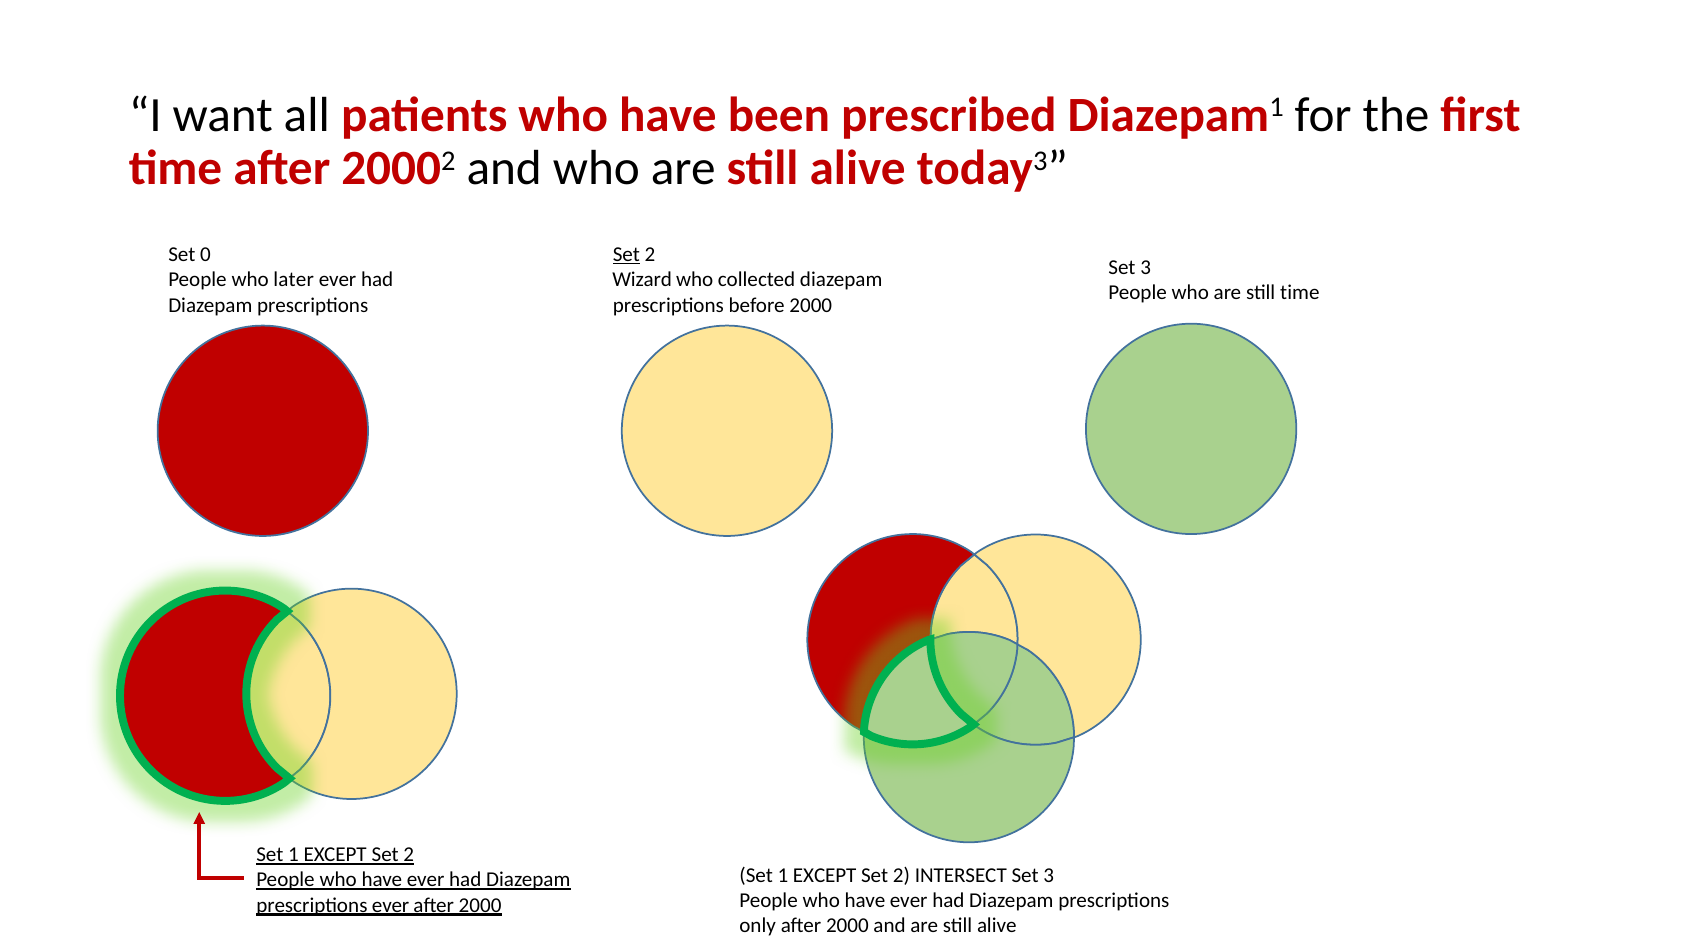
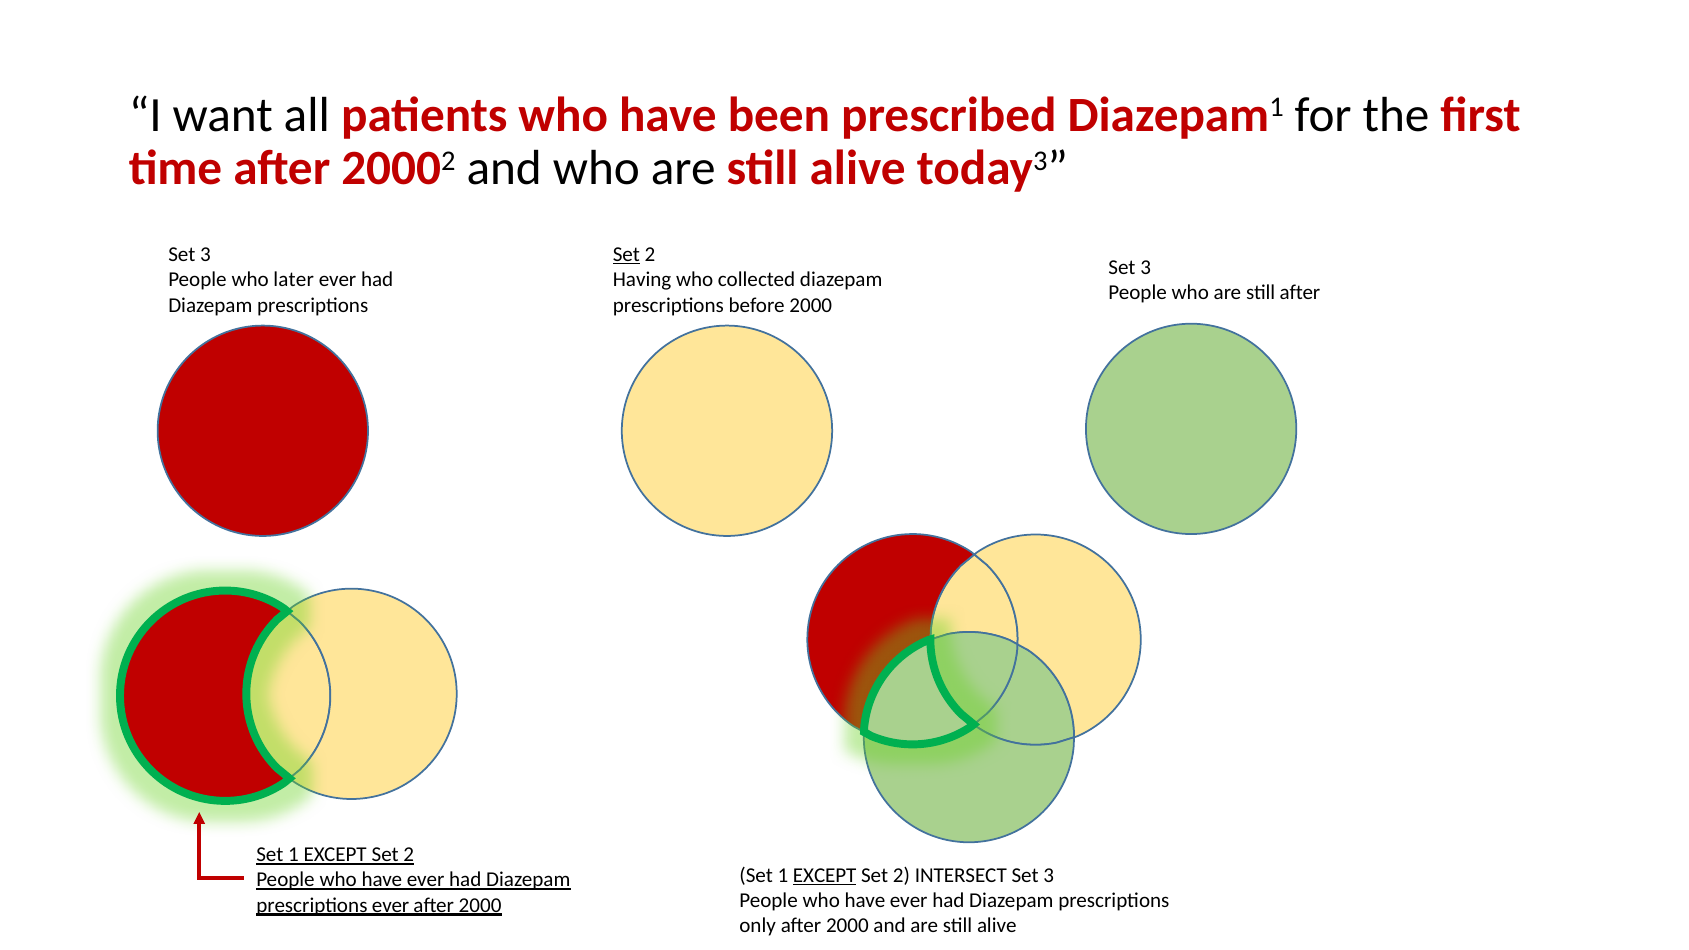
0 at (205, 255): 0 -> 3
Wizard: Wizard -> Having
still time: time -> after
EXCEPT at (825, 875) underline: none -> present
